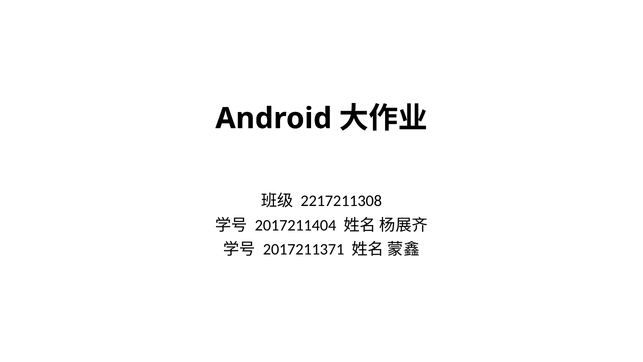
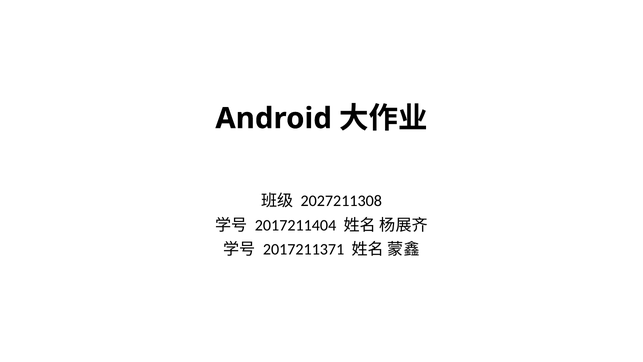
2217211308: 2217211308 -> 2027211308
